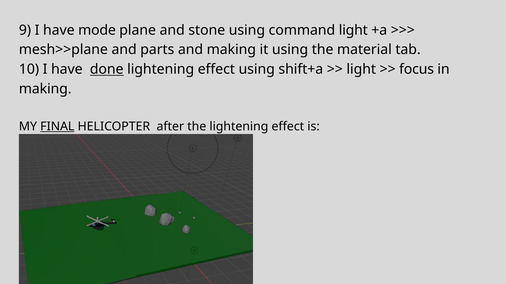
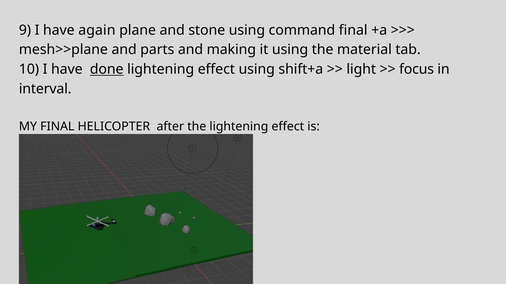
mode: mode -> again
command light: light -> final
making at (45, 89): making -> interval
FINAL at (57, 127) underline: present -> none
